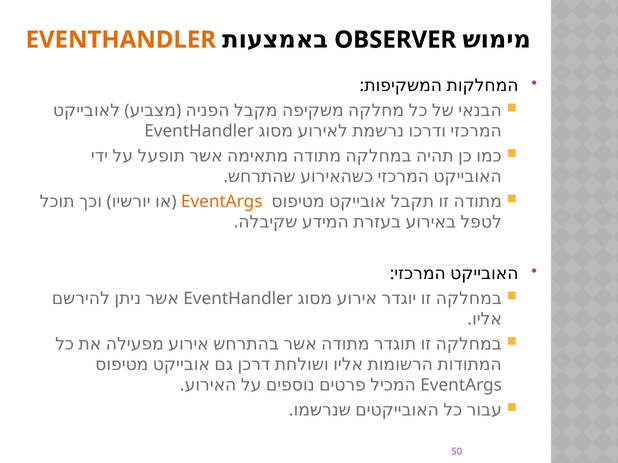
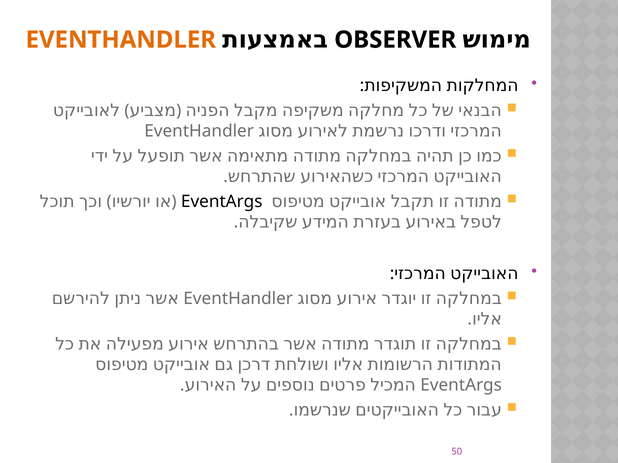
EventArgs at (222, 202) colour: orange -> black
